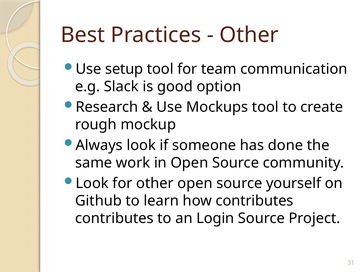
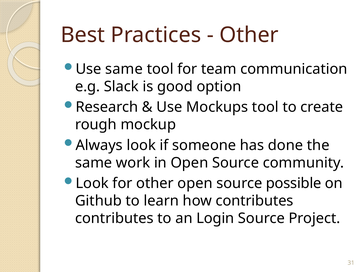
Use setup: setup -> same
yourself: yourself -> possible
